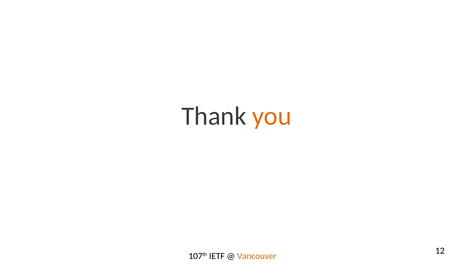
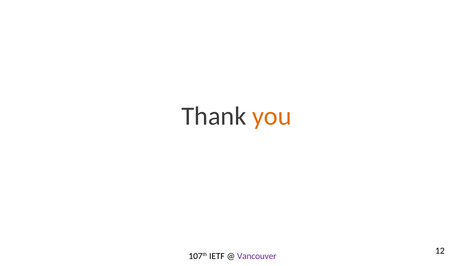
Vancouver colour: orange -> purple
